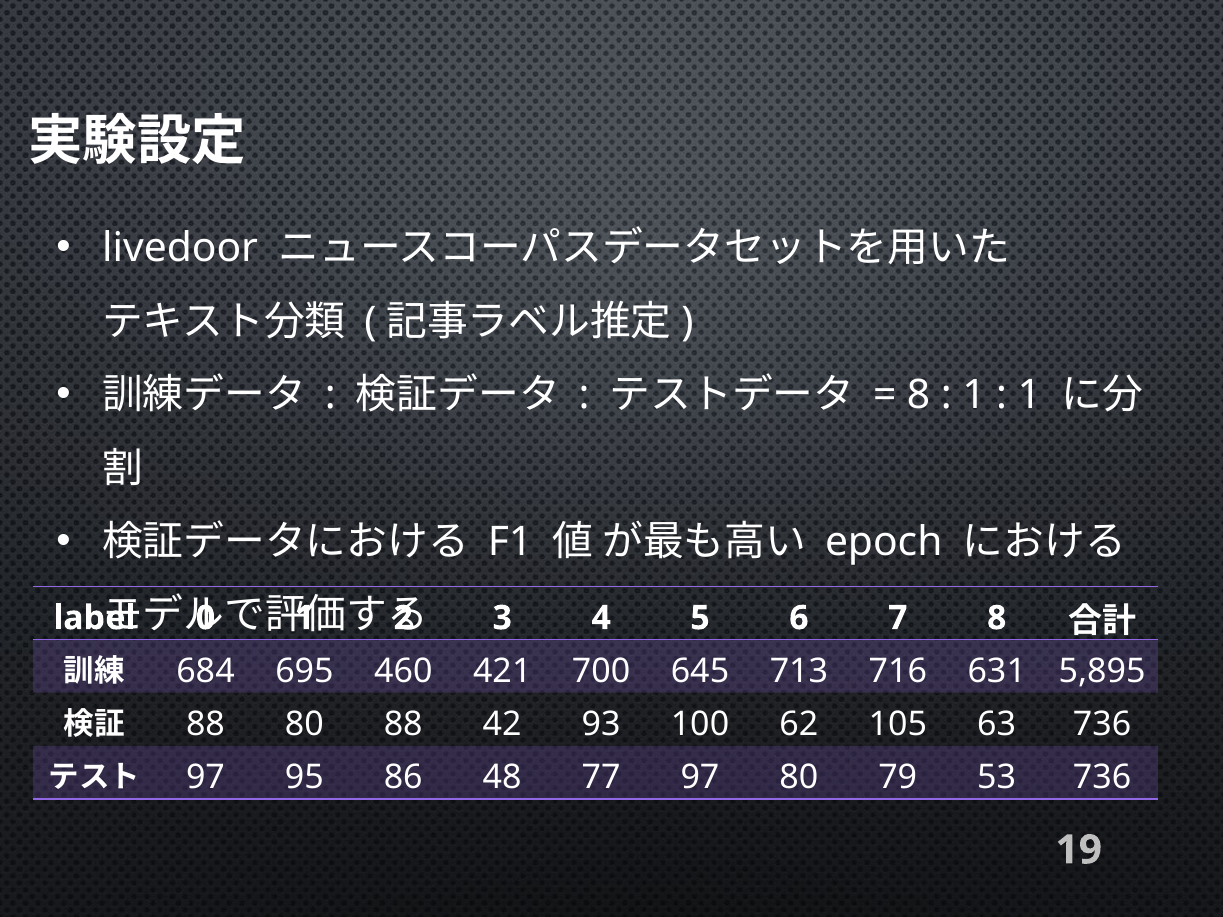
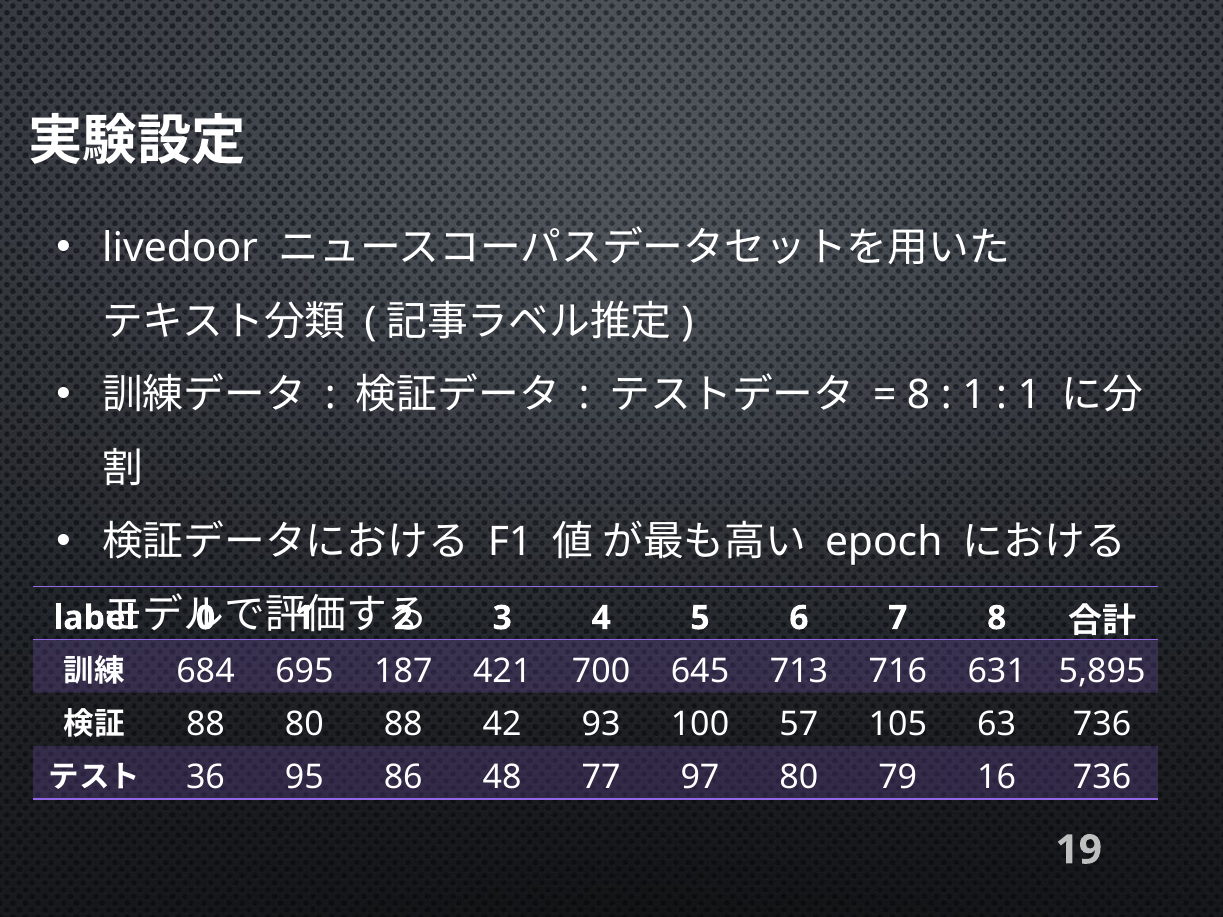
460: 460 -> 187
62: 62 -> 57
97 at (205, 777): 97 -> 36
53: 53 -> 16
